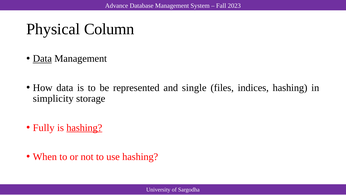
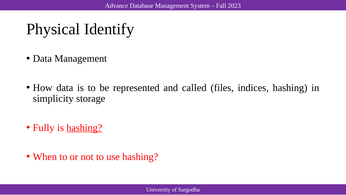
Column: Column -> Identify
Data at (42, 58) underline: present -> none
single: single -> called
